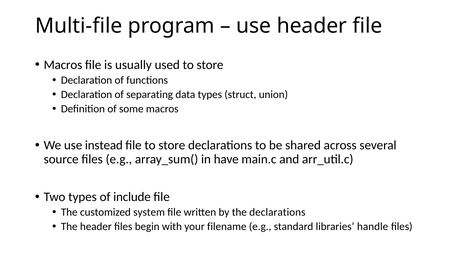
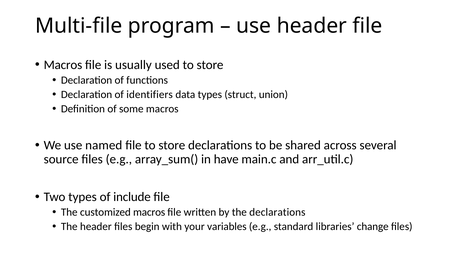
separating: separating -> identifiers
instead: instead -> named
customized system: system -> macros
filename: filename -> variables
handle: handle -> change
